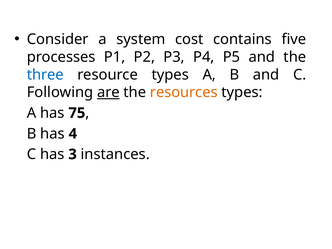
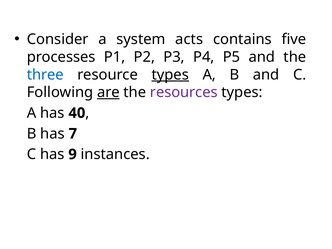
cost: cost -> acts
types at (170, 75) underline: none -> present
resources colour: orange -> purple
75: 75 -> 40
4: 4 -> 7
3: 3 -> 9
